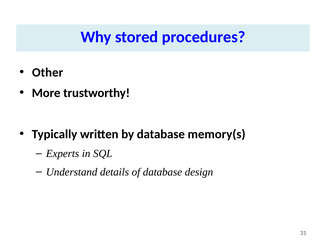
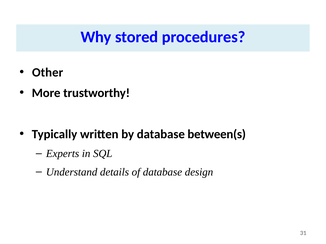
memory(s: memory(s -> between(s
